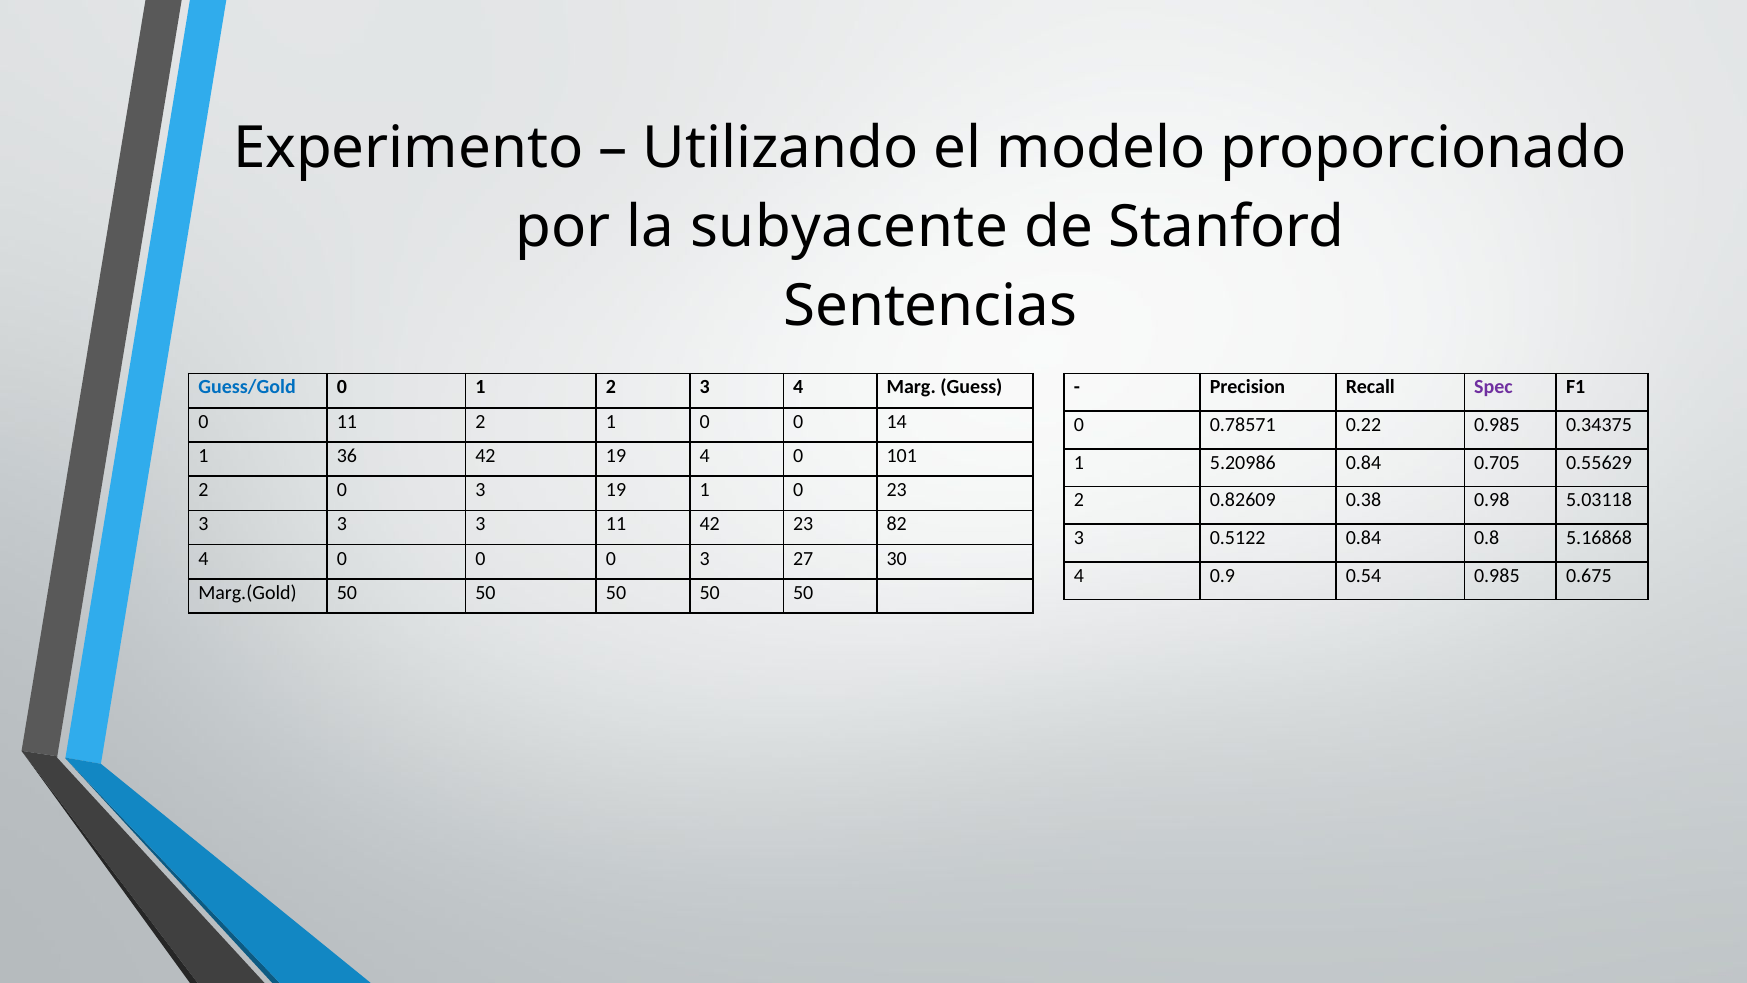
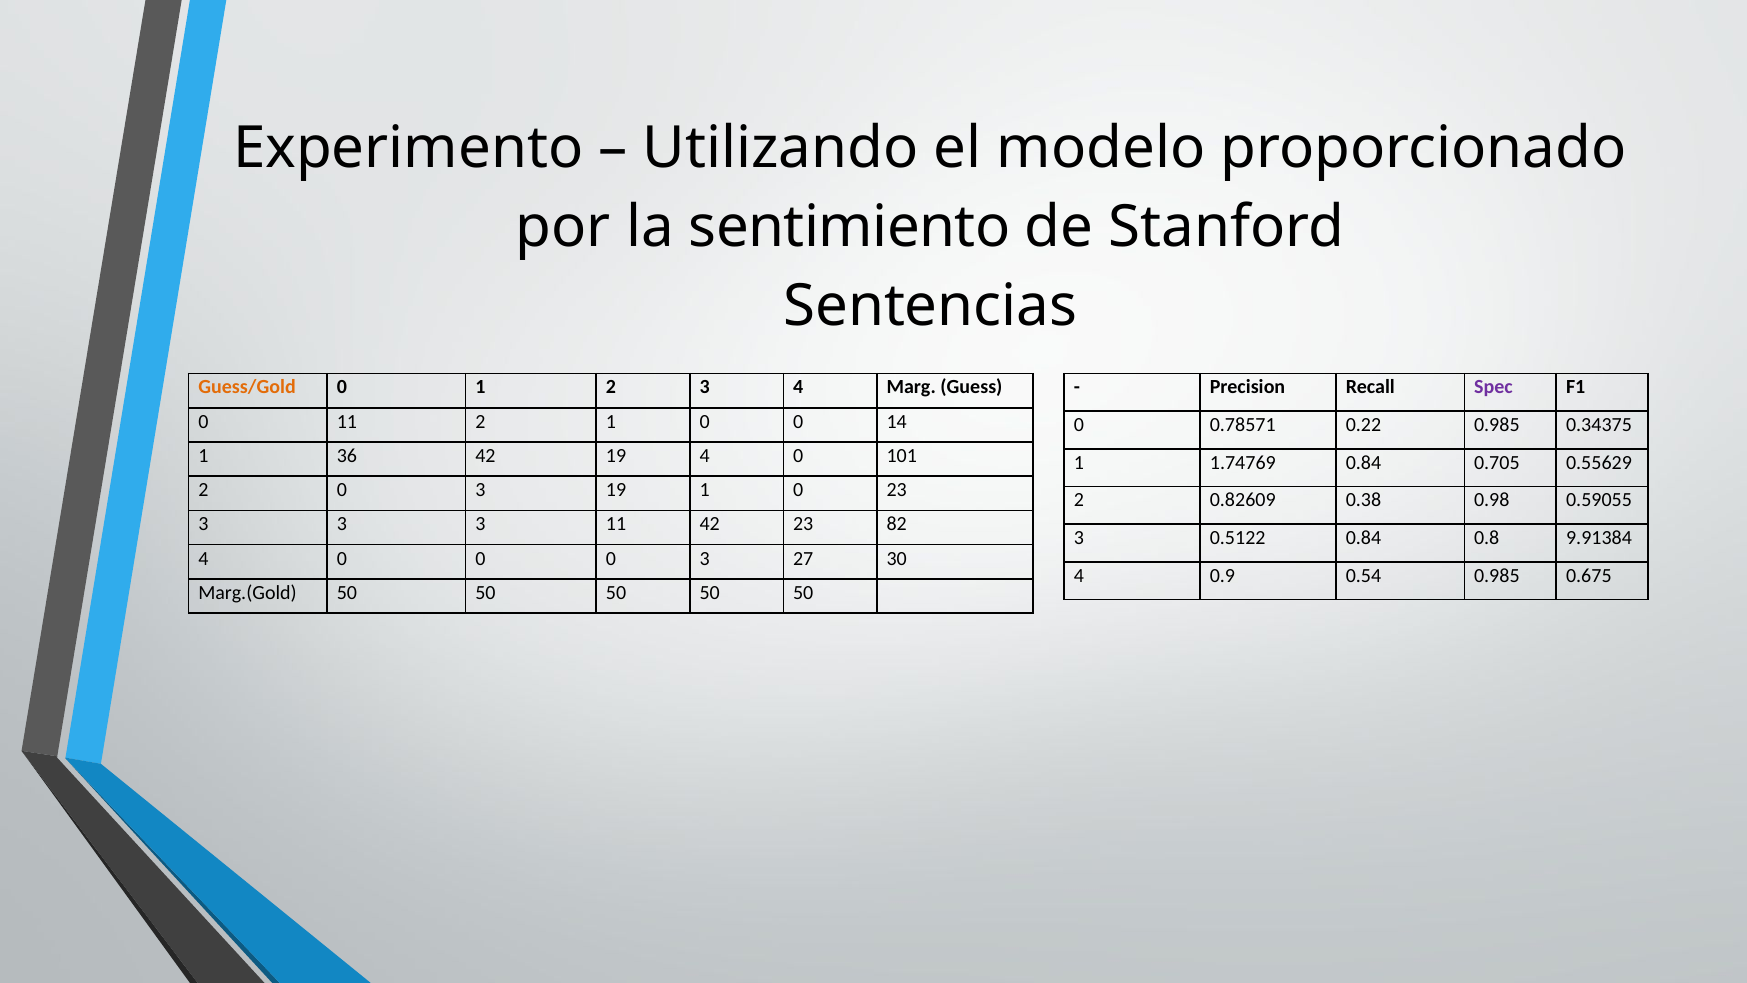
subyacente: subyacente -> sentimiento
Guess/Gold colour: blue -> orange
5.20986: 5.20986 -> 1.74769
5.03118: 5.03118 -> 0.59055
5.16868: 5.16868 -> 9.91384
